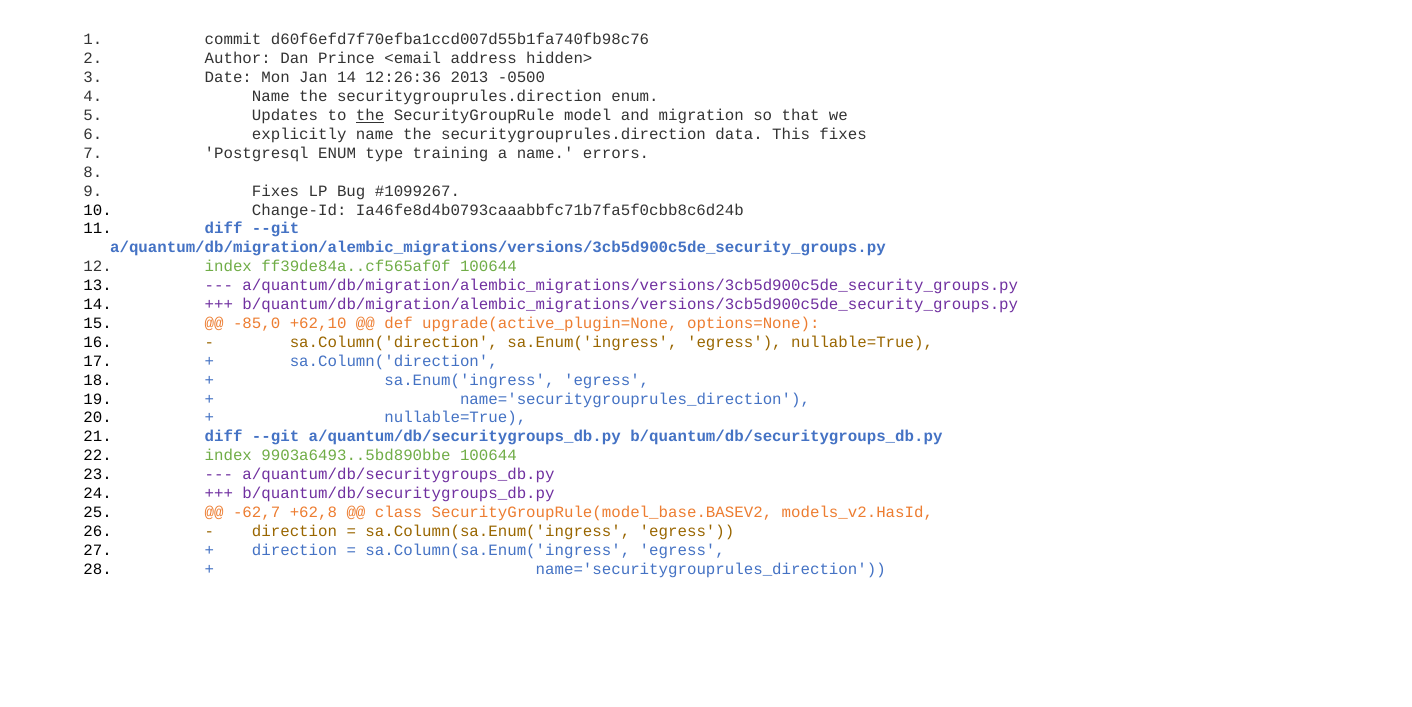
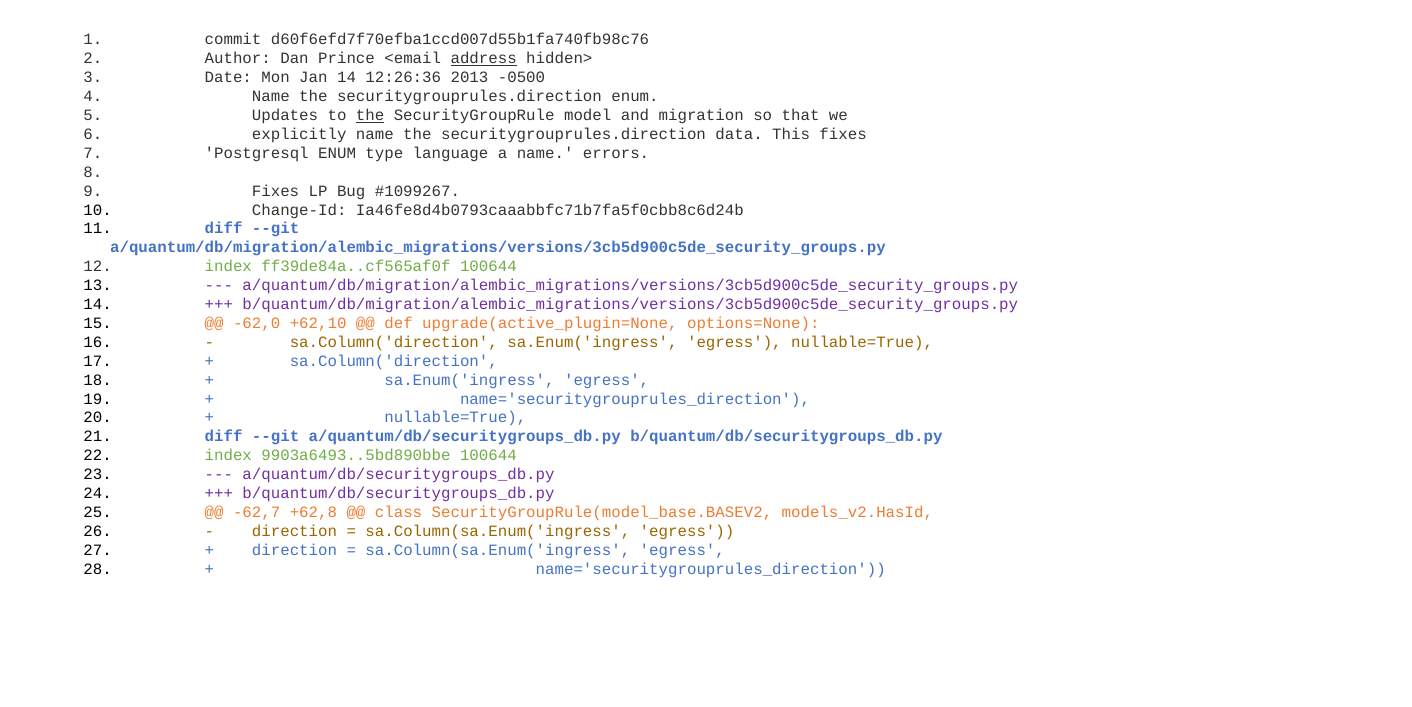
address underline: none -> present
training: training -> language
-85,0: -85,0 -> -62,0
